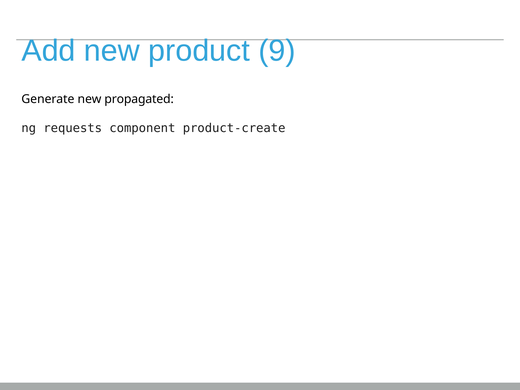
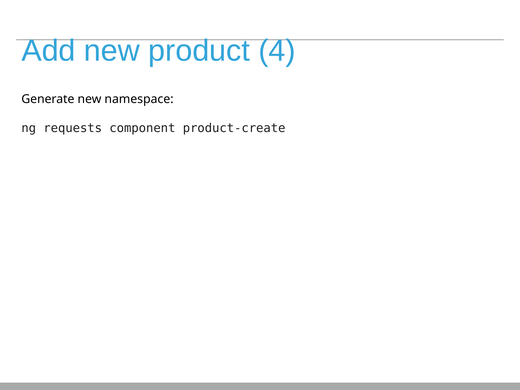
9: 9 -> 4
propagated: propagated -> namespace
